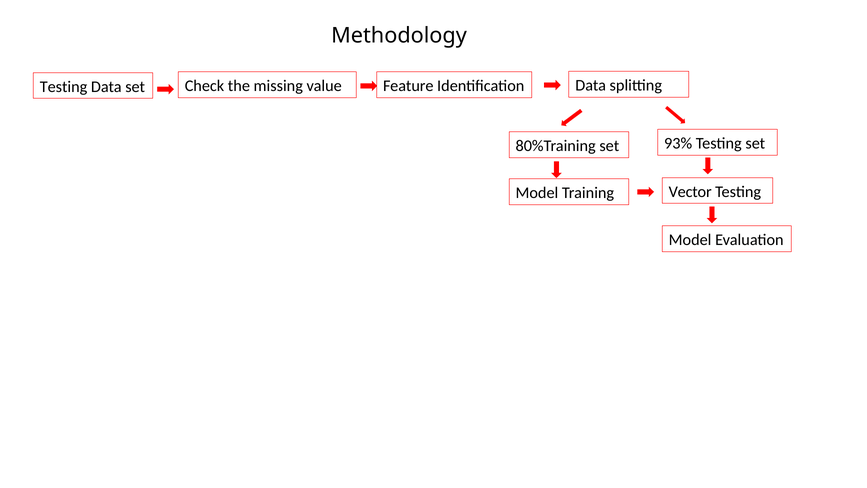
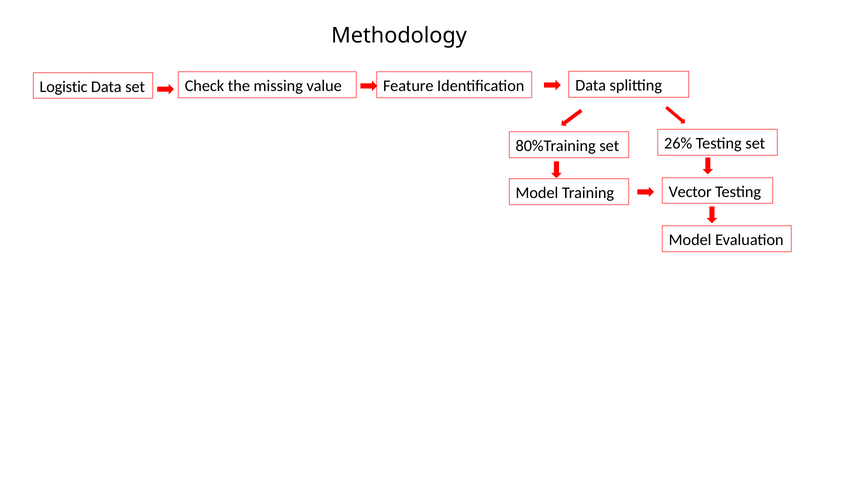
Testing at (64, 87): Testing -> Logistic
93%: 93% -> 26%
